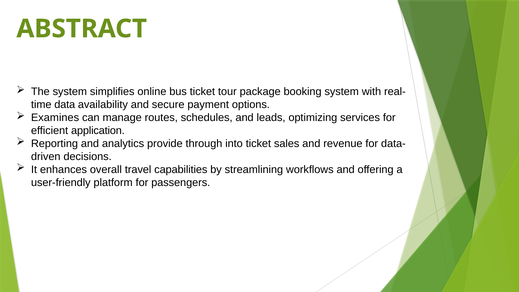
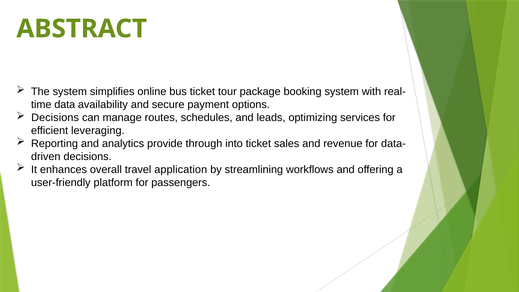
Examines at (55, 117): Examines -> Decisions
application: application -> leveraging
capabilities: capabilities -> application
